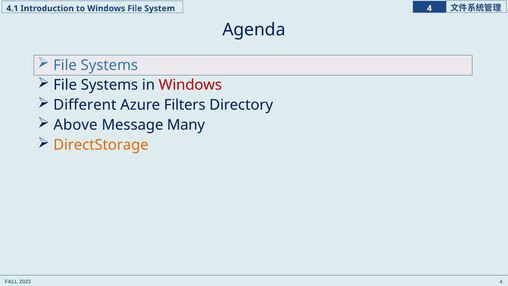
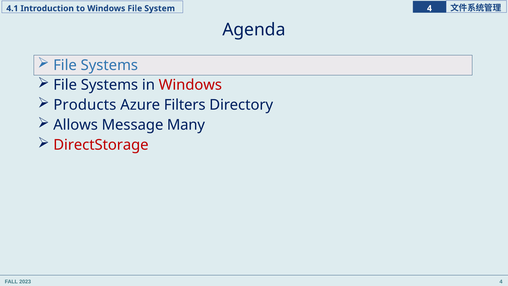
Different: Different -> Products
Above: Above -> Allows
DirectStorage colour: orange -> red
